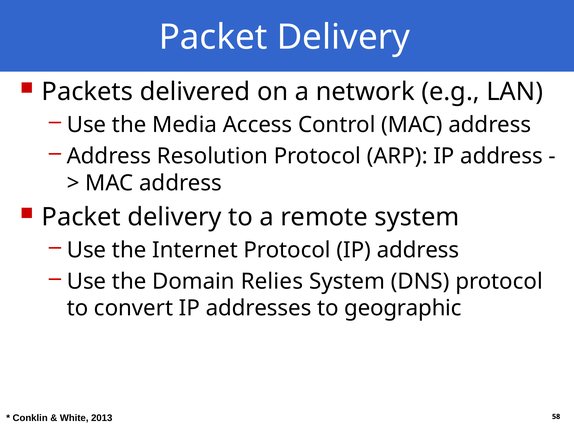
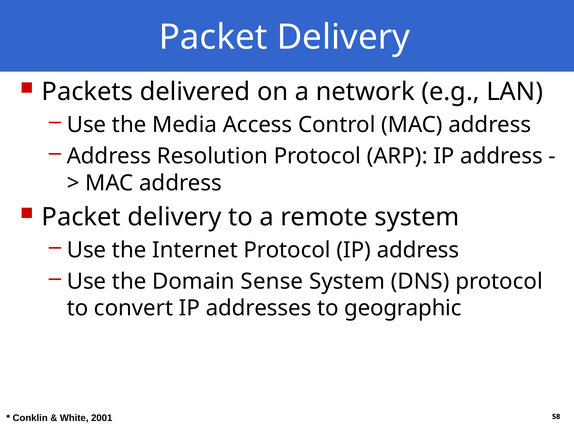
Relies: Relies -> Sense
2013: 2013 -> 2001
